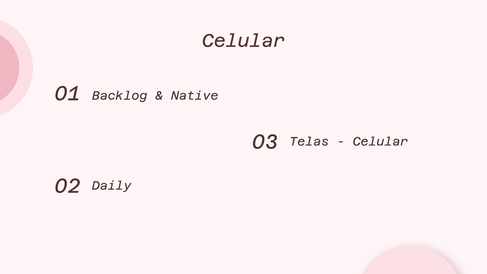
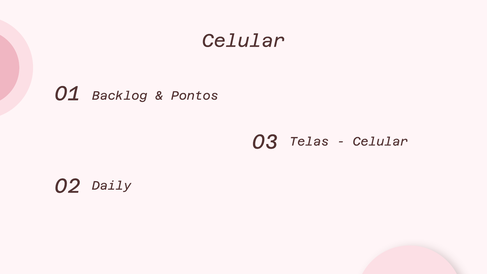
Native: Native -> Pontos
